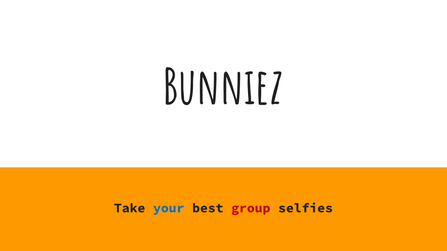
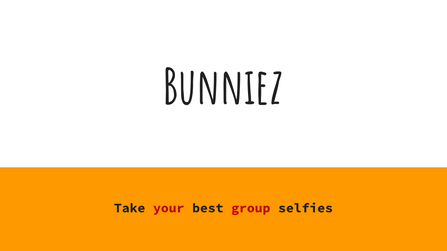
your colour: blue -> red
